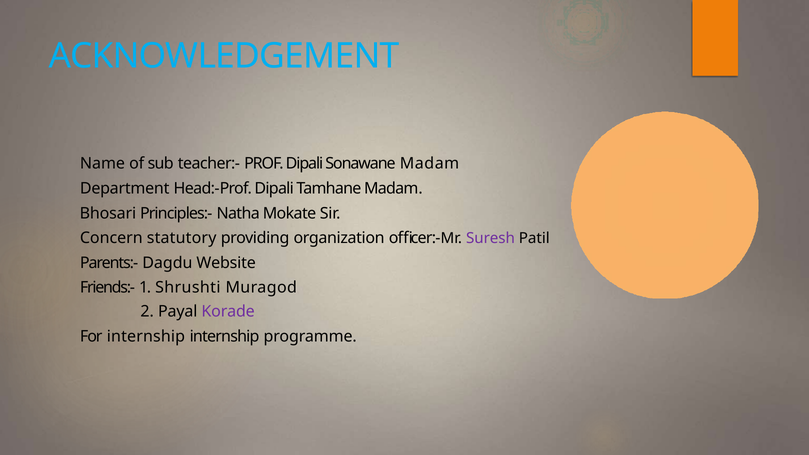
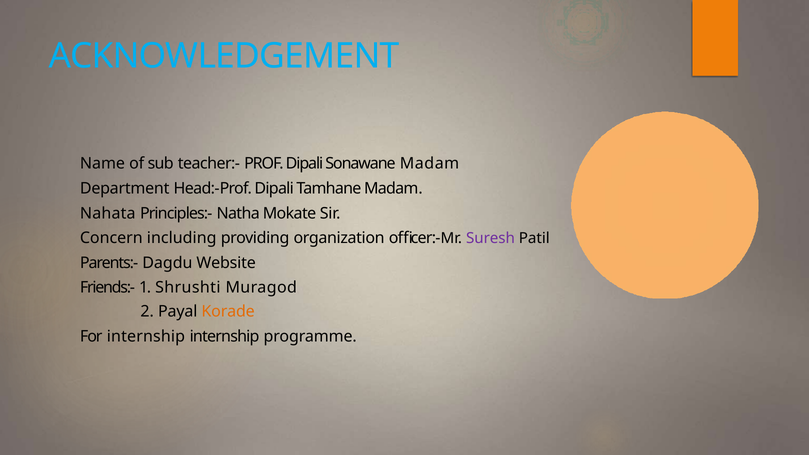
Bhosari: Bhosari -> Nahata
statutory: statutory -> including
Korade colour: purple -> orange
